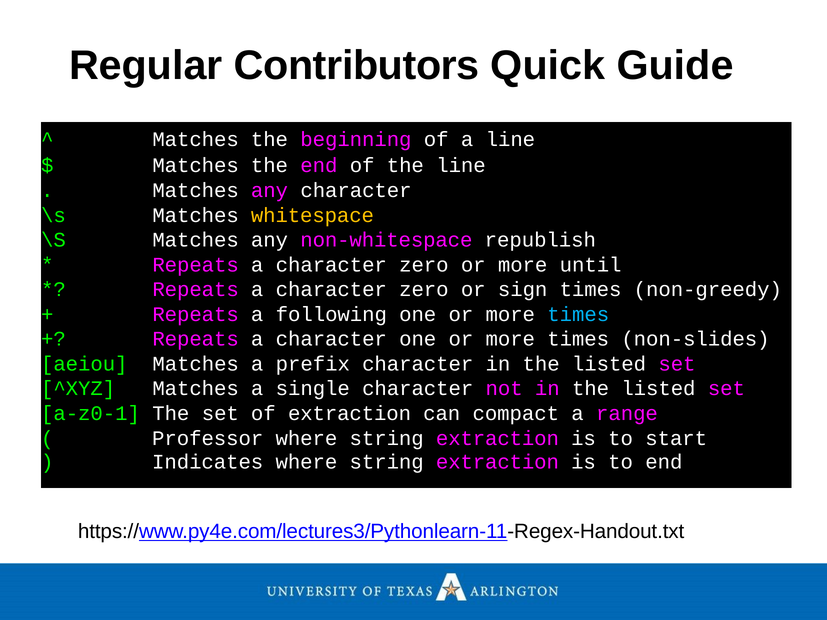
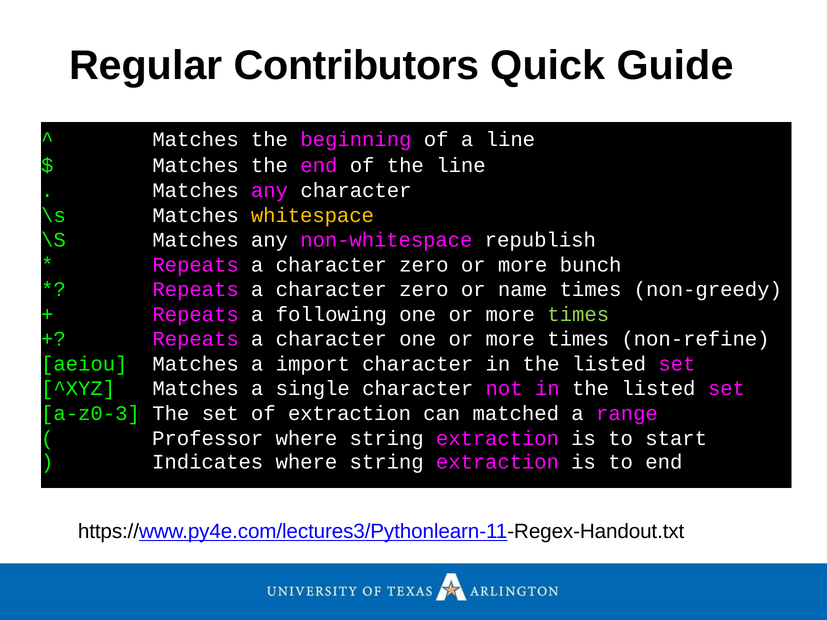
until: until -> bunch
sign: sign -> name
times at (578, 314) colour: light blue -> light green
non-slides: non-slides -> non-refine
prefix: prefix -> import
a-z0-1: a-z0-1 -> a-z0-3
compact: compact -> matched
